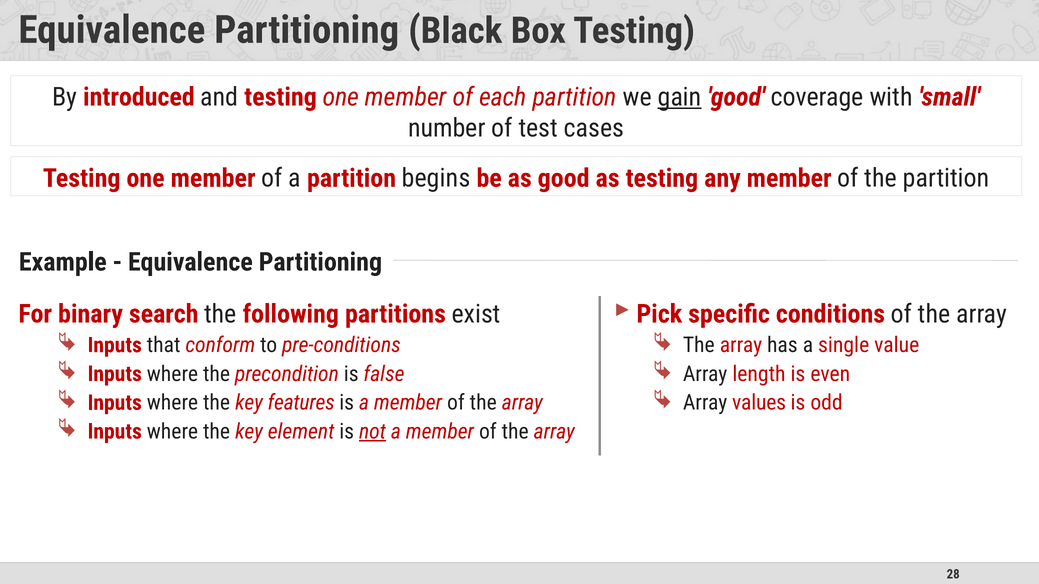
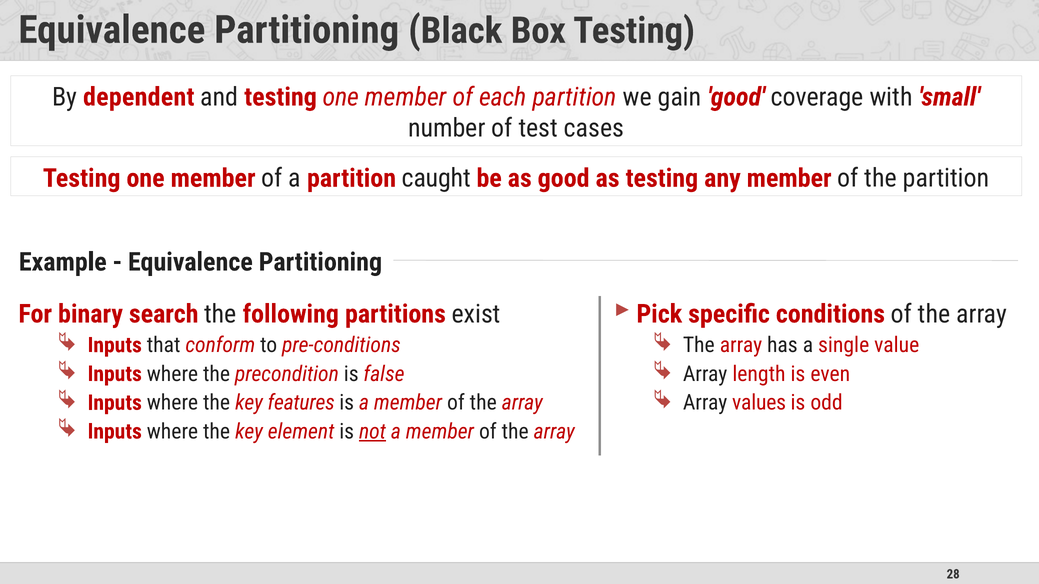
introduced: introduced -> dependent
gain underline: present -> none
begins: begins -> caught
